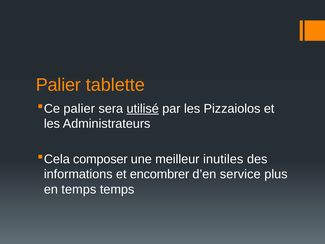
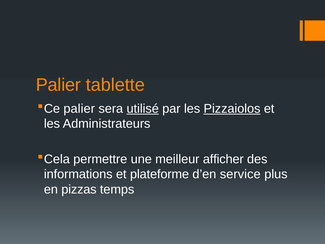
Pizzaiolos underline: none -> present
composer: composer -> permettre
inutiles: inutiles -> afficher
encombrer: encombrer -> plateforme
en temps: temps -> pizzas
